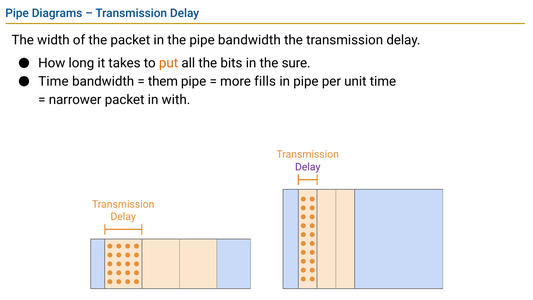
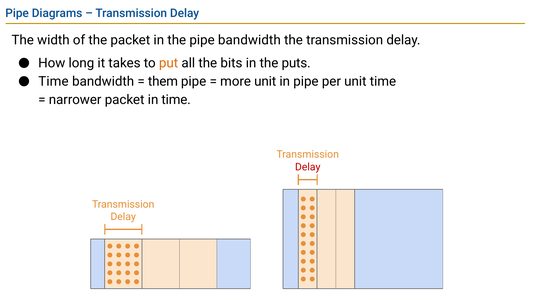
sure: sure -> puts
more fills: fills -> unit
in with: with -> time
Delay at (308, 167) colour: purple -> red
